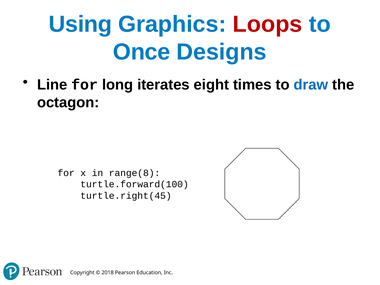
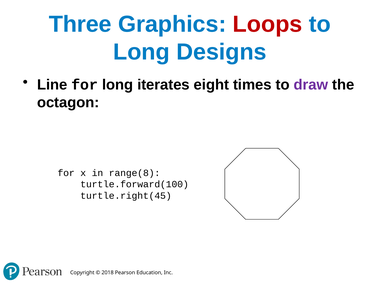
Using: Using -> Three
Once at (142, 52): Once -> Long
draw colour: blue -> purple
